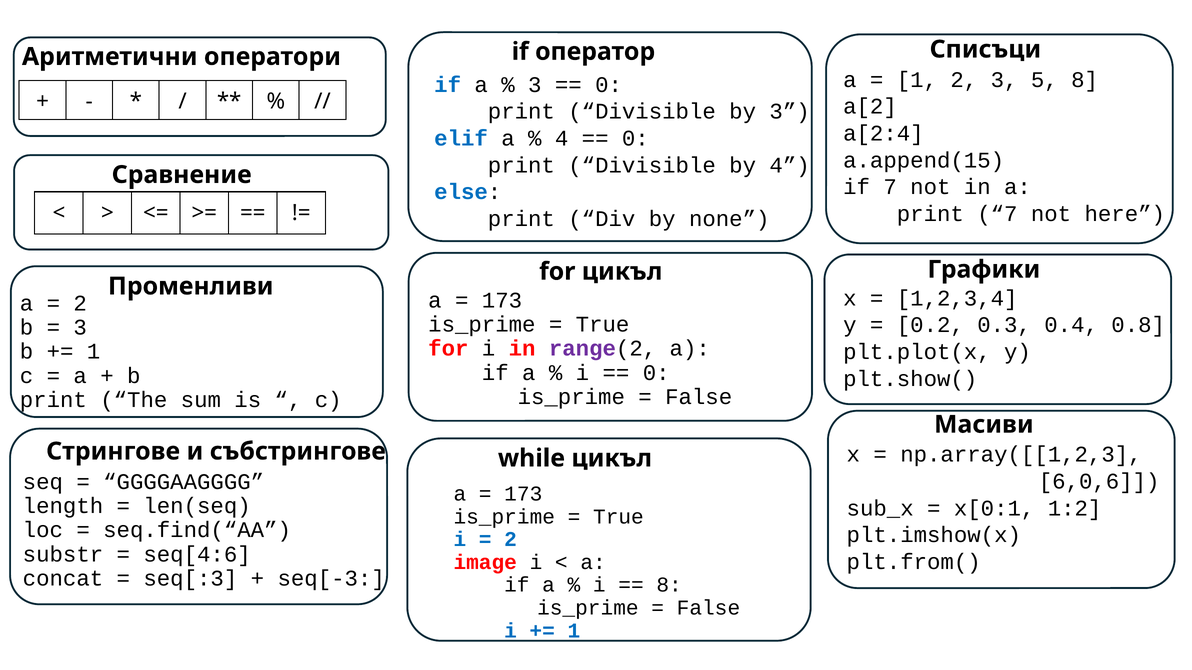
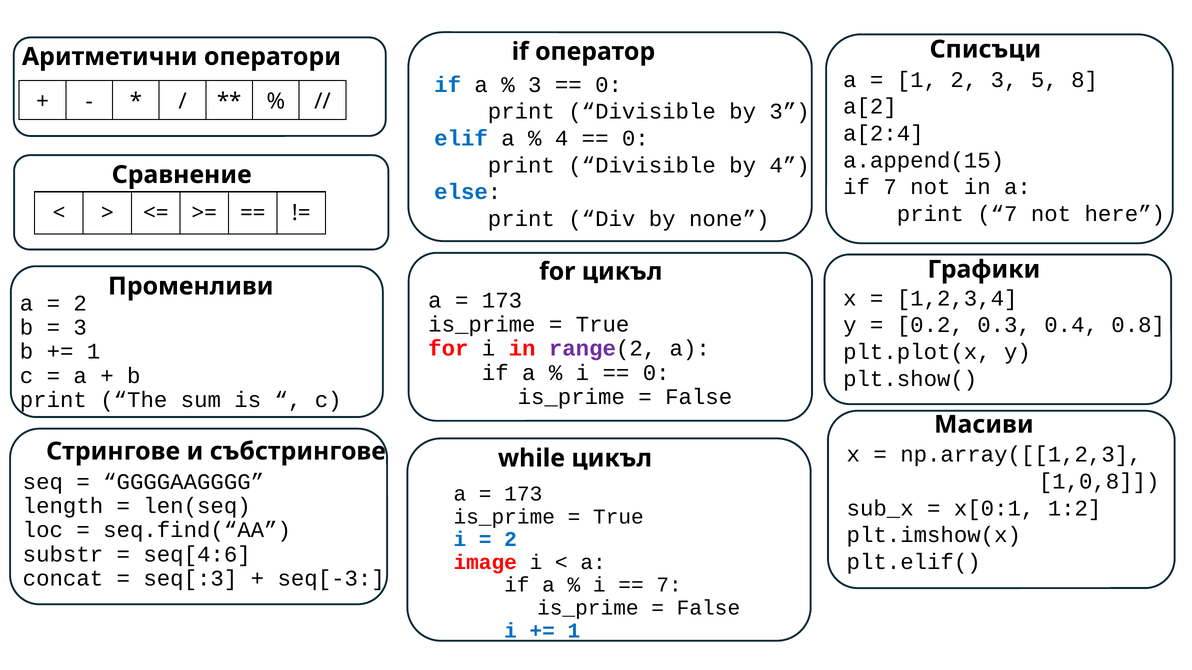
6,0,6: 6,0,6 -> 1,0,8
plt.from(: plt.from( -> plt.elif(
8 at (669, 585): 8 -> 7
